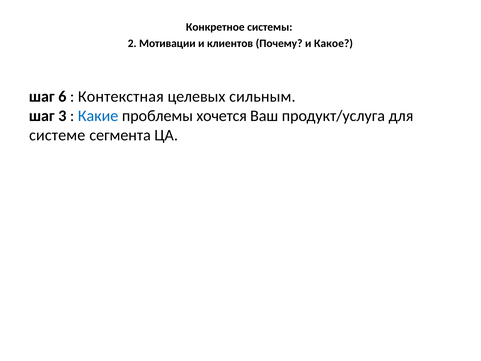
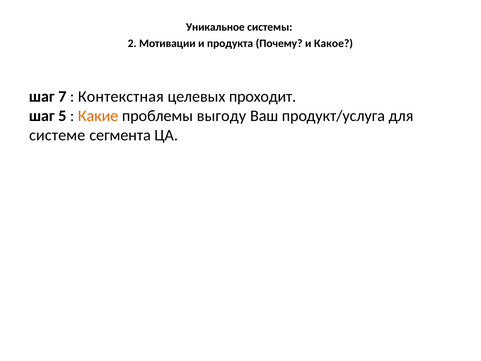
Конкретное: Конкретное -> Уникальное
клиентов: клиентов -> продукта
6: 6 -> 7
сильным: сильным -> проходит
3: 3 -> 5
Какие colour: blue -> orange
хочется: хочется -> выгоду
